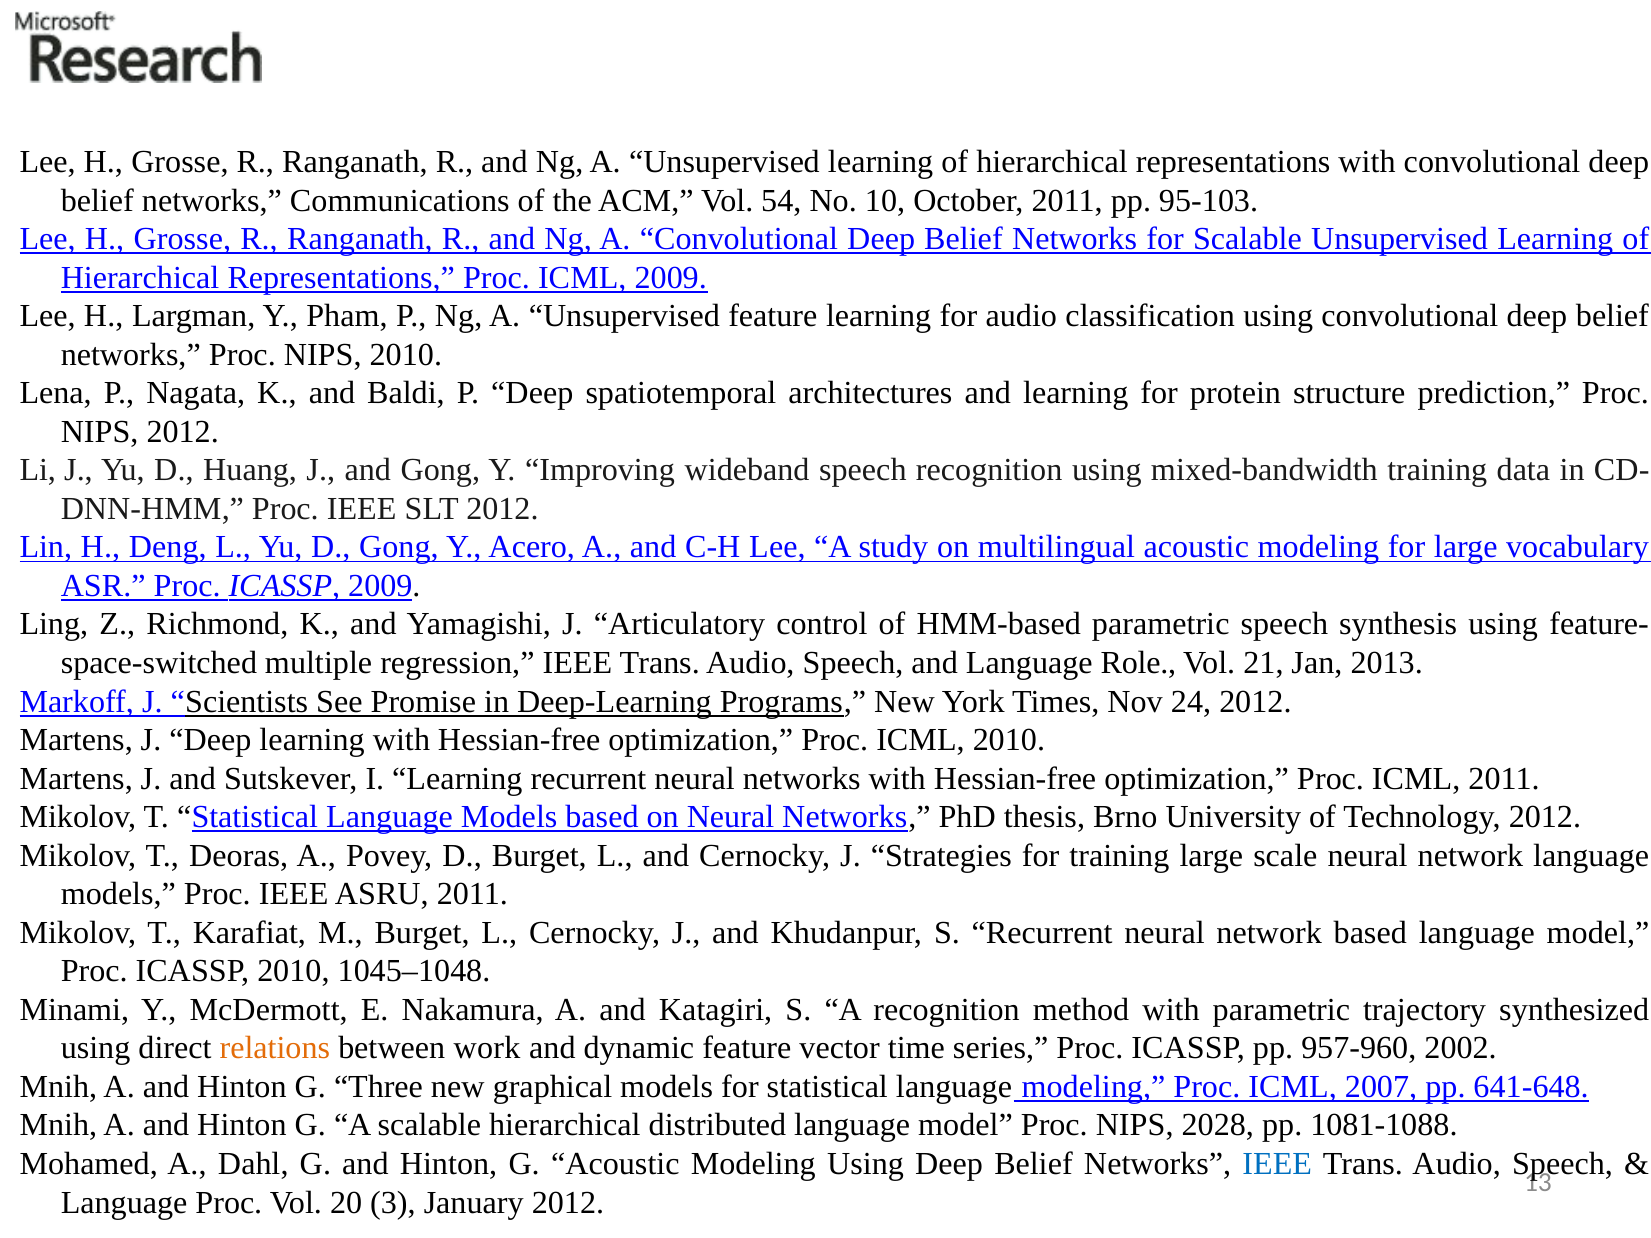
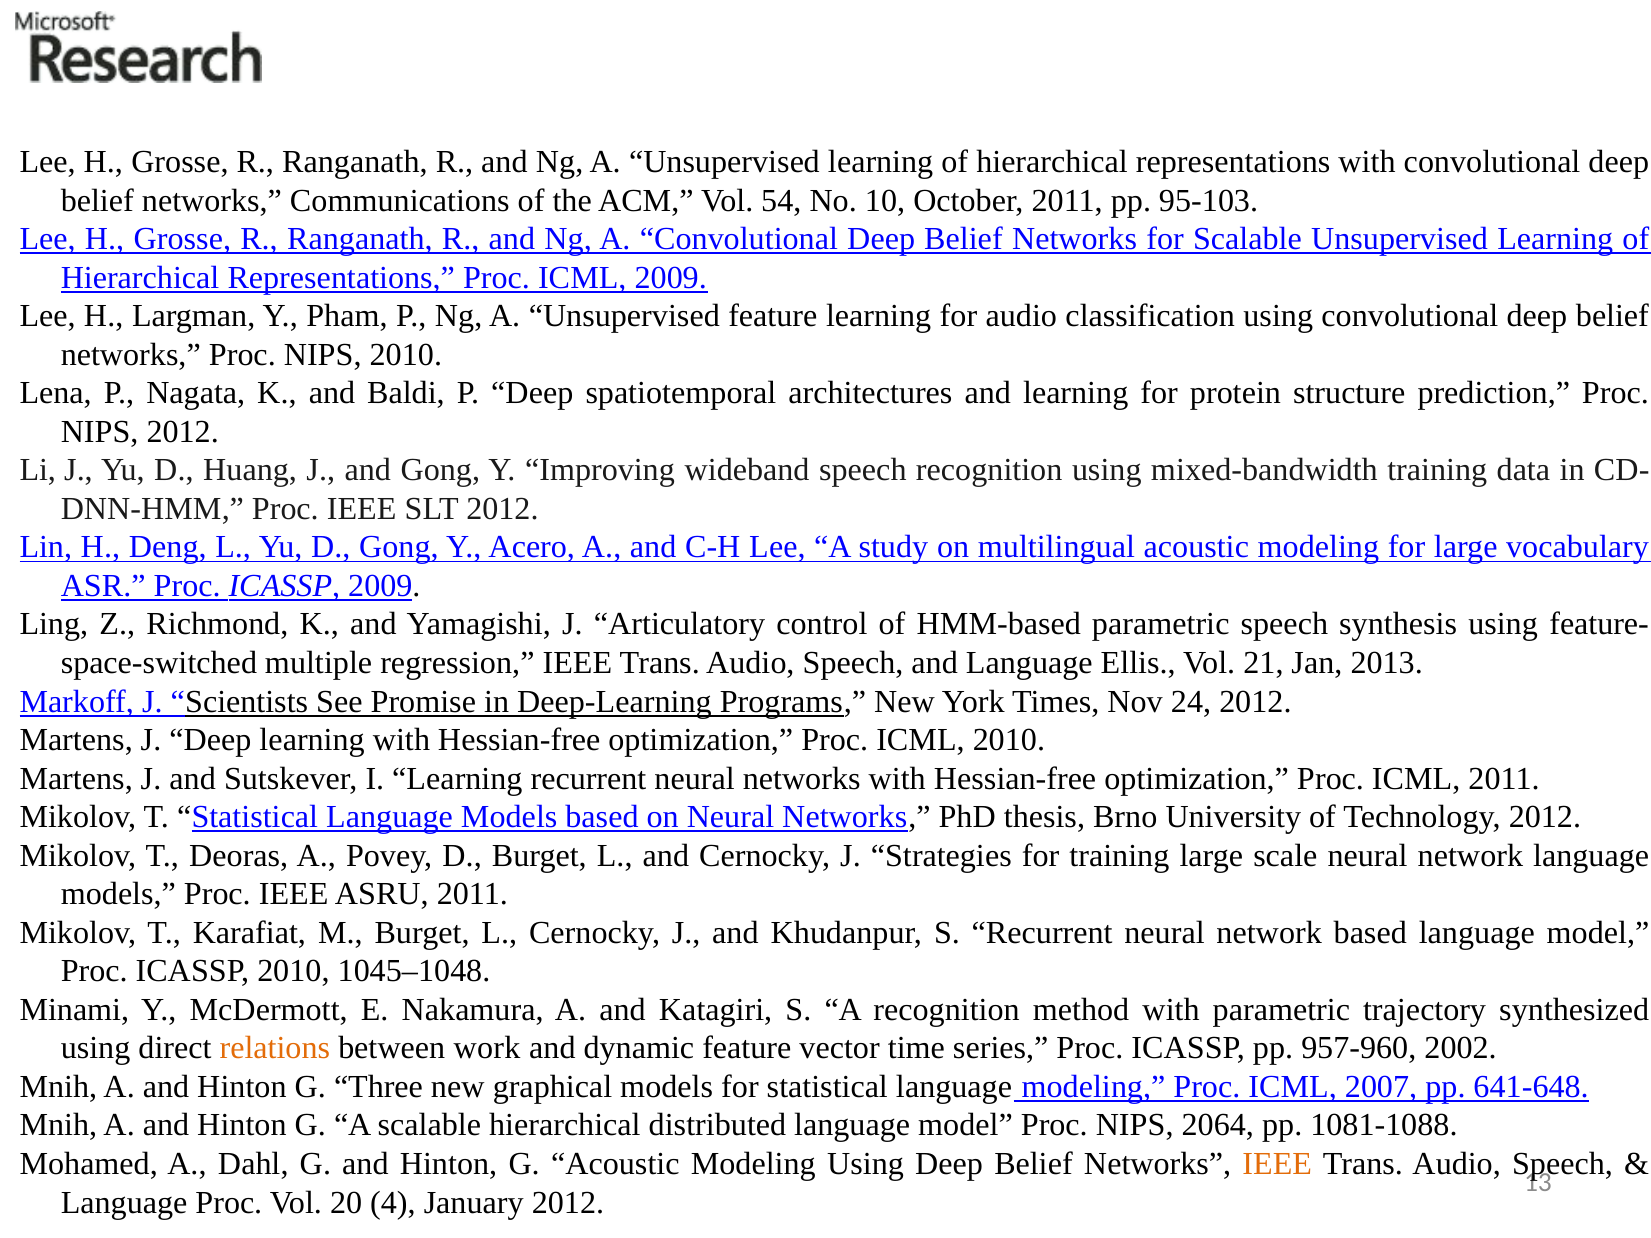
Role: Role -> Ellis
2028: 2028 -> 2064
IEEE at (1277, 1164) colour: blue -> orange
3: 3 -> 4
